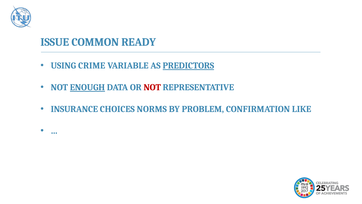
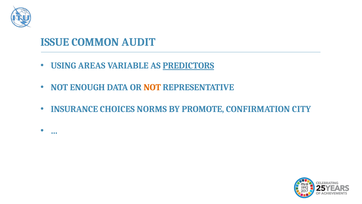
READY: READY -> AUDIT
CRIME: CRIME -> AREAS
ENOUGH underline: present -> none
NOT at (152, 87) colour: red -> orange
PROBLEM: PROBLEM -> PROMOTE
LIKE: LIKE -> CITY
